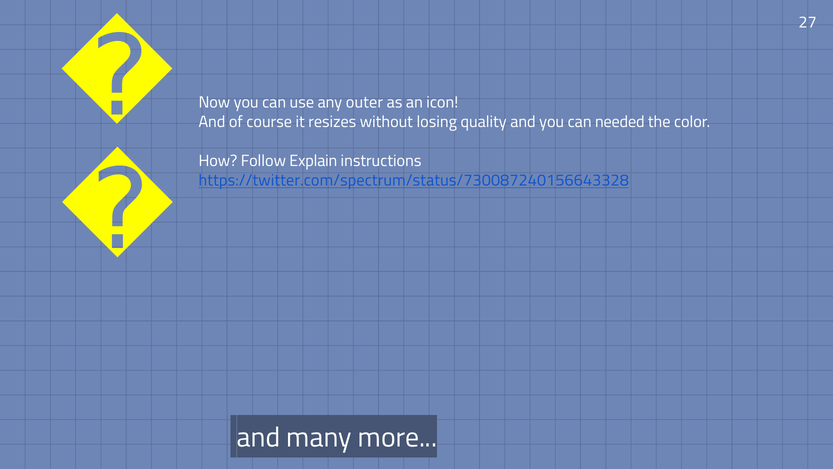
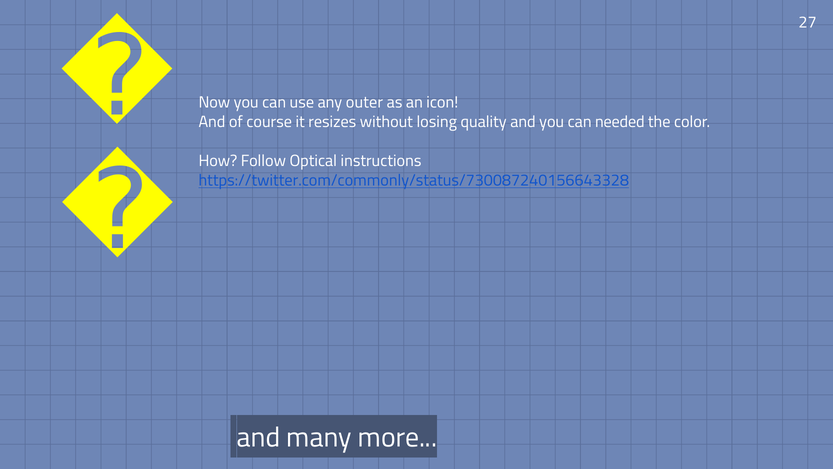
Explain: Explain -> Optical
https://twitter.com/spectrum/status/730087240156643328: https://twitter.com/spectrum/status/730087240156643328 -> https://twitter.com/commonly/status/730087240156643328
